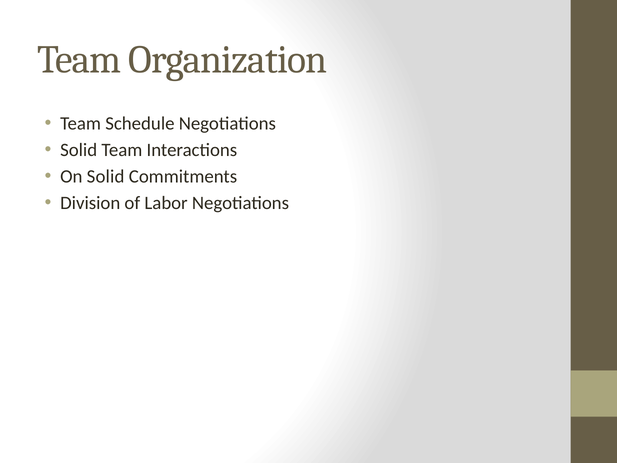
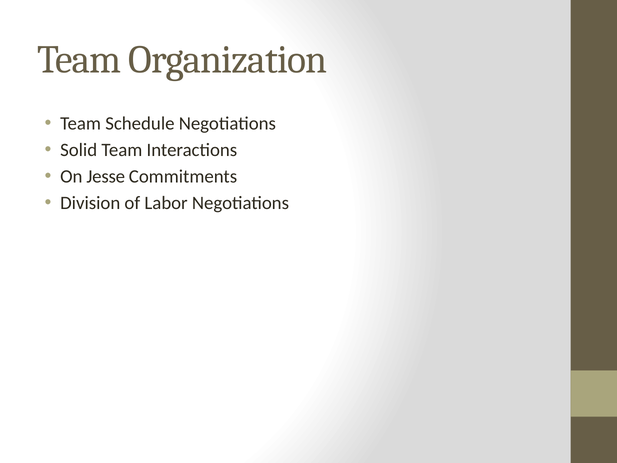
On Solid: Solid -> Jesse
